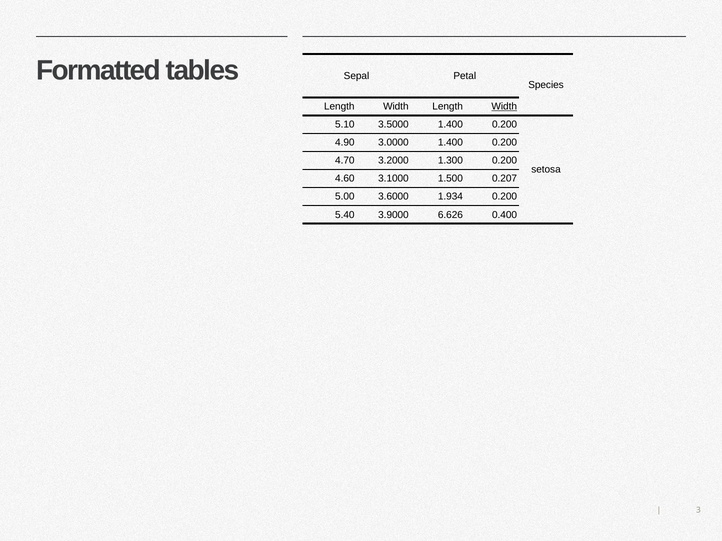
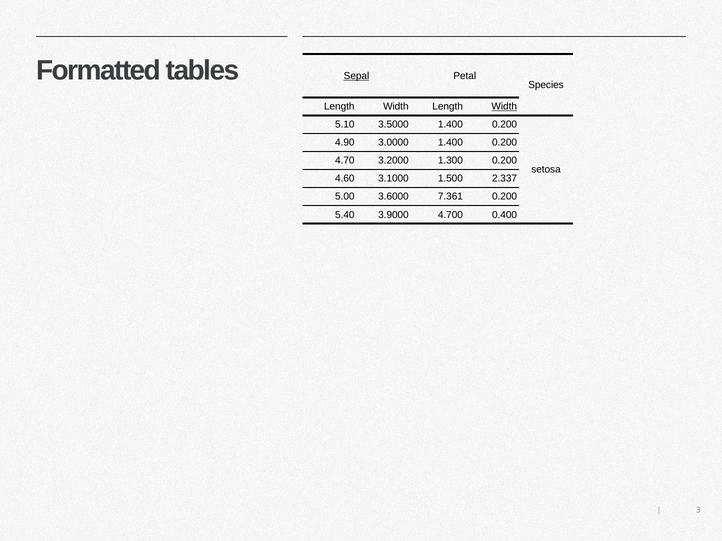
Sepal underline: none -> present
0.207: 0.207 -> 2.337
1.934: 1.934 -> 7.361
6.626: 6.626 -> 4.700
